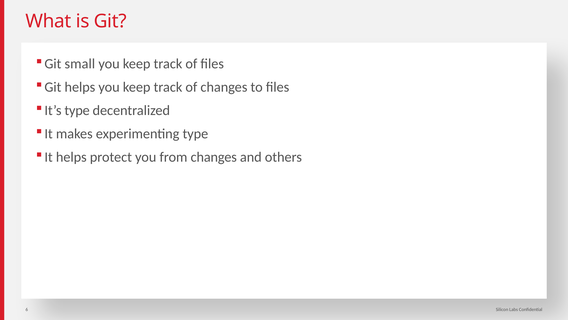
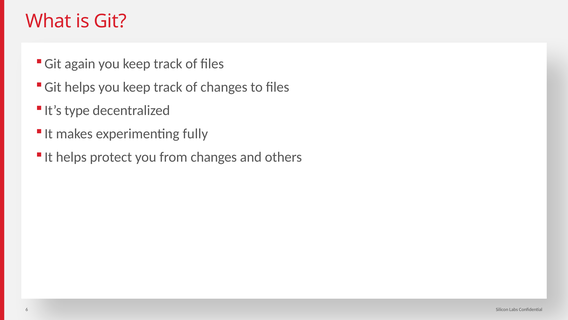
small: small -> again
experimenting type: type -> fully
